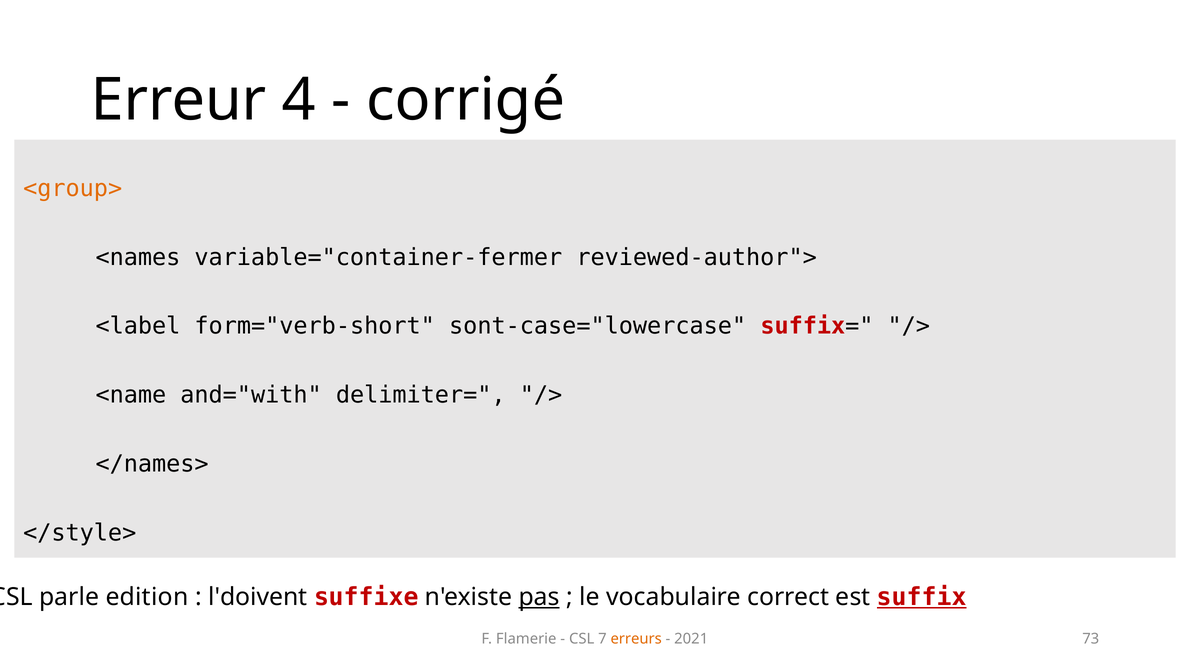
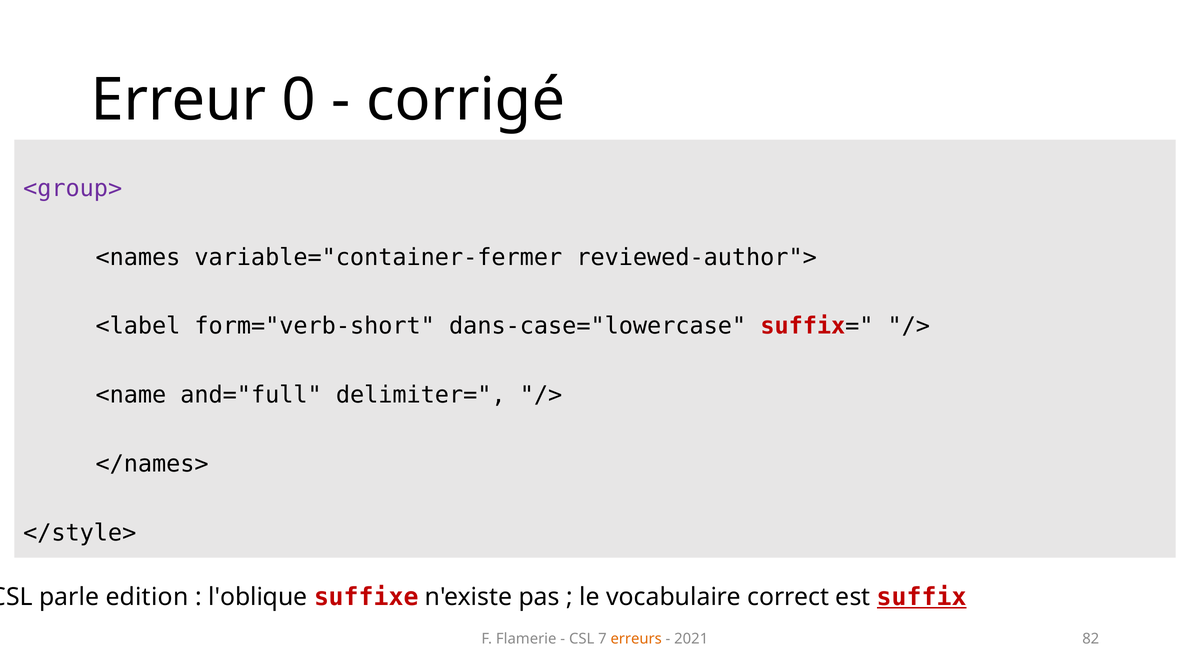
4: 4 -> 0
<group> colour: orange -> purple
sont-case="lowercase: sont-case="lowercase -> dans-case="lowercase
and="with: and="with -> and="full
l'doivent: l'doivent -> l'oblique
pas underline: present -> none
73: 73 -> 82
